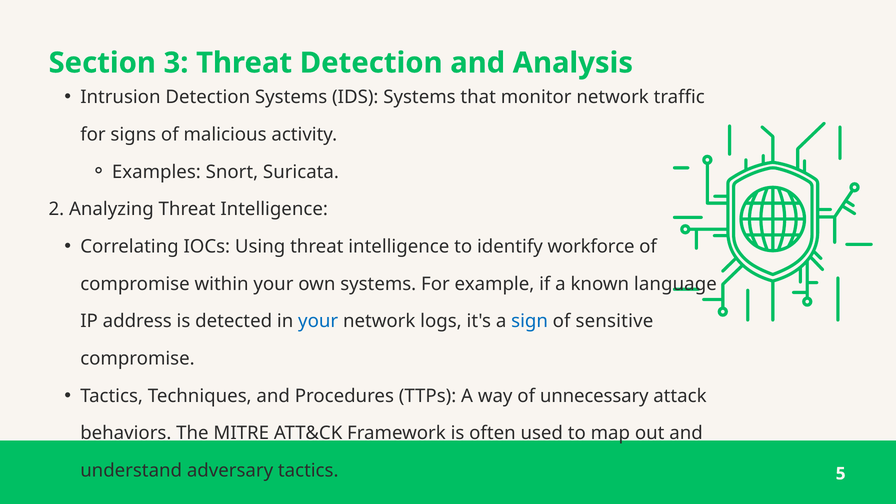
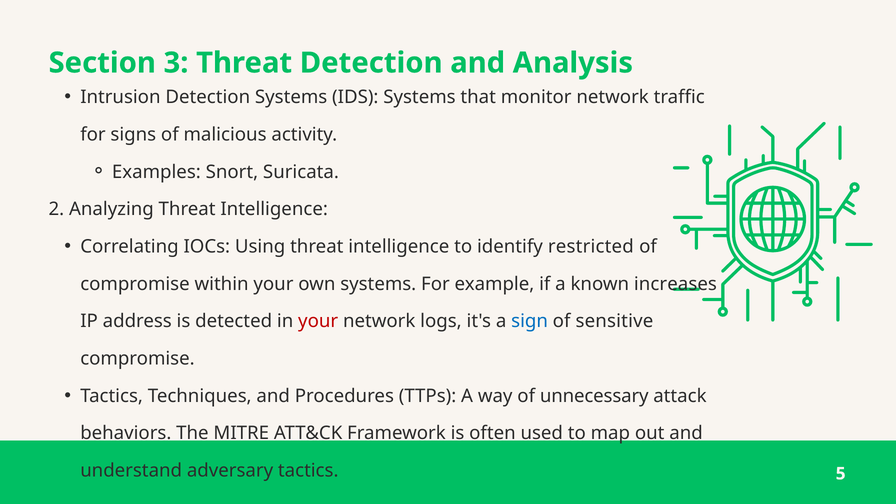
workforce: workforce -> restricted
language: language -> increases
your at (318, 321) colour: blue -> red
